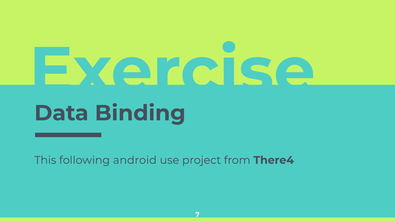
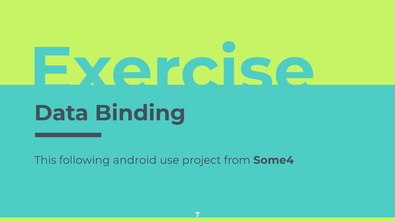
There4: There4 -> Some4
